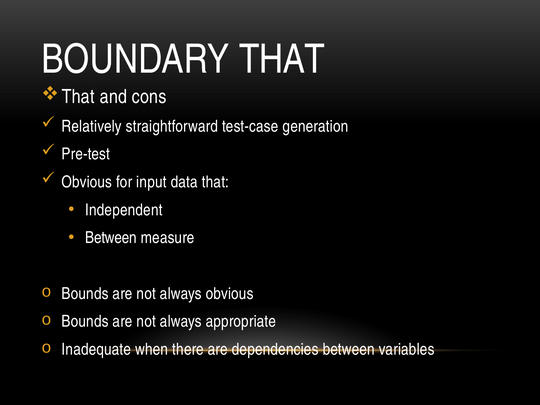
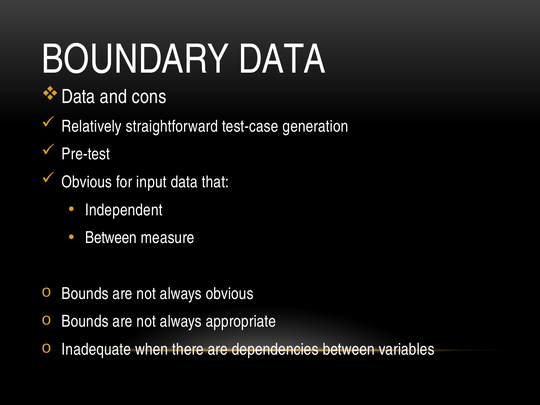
BOUNDARY THAT: THAT -> DATA
That at (78, 97): That -> Data
